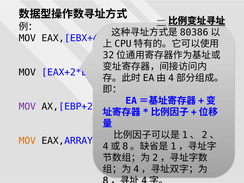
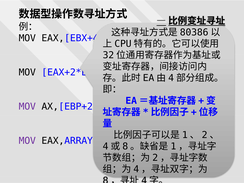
MOV at (27, 141) colour: orange -> purple
